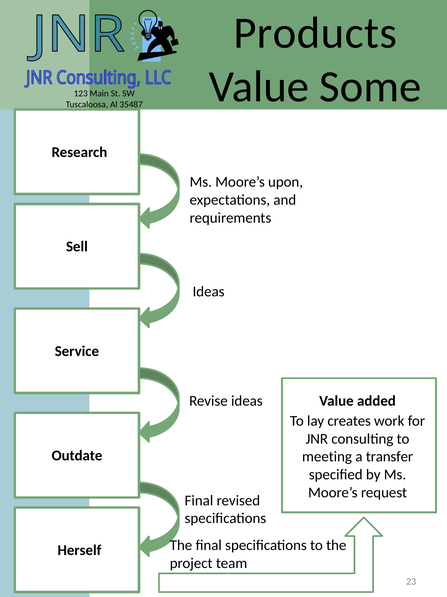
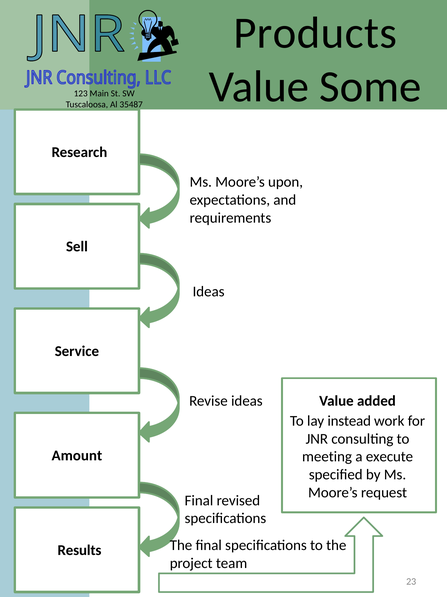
creates: creates -> instead
Outdate: Outdate -> Amount
transfer: transfer -> execute
Herself: Herself -> Results
